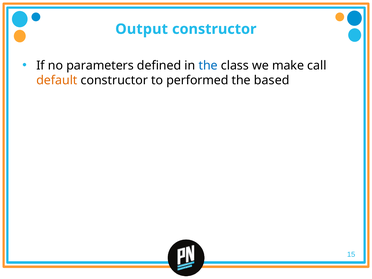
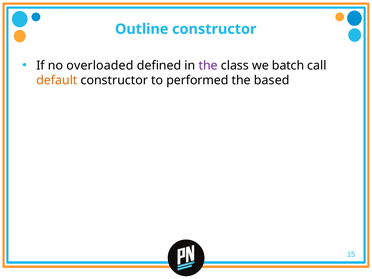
Output: Output -> Outline
parameters: parameters -> overloaded
the at (208, 65) colour: blue -> purple
make: make -> batch
